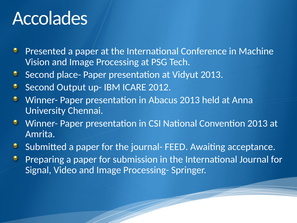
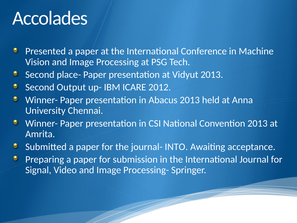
FEED: FEED -> INTO
